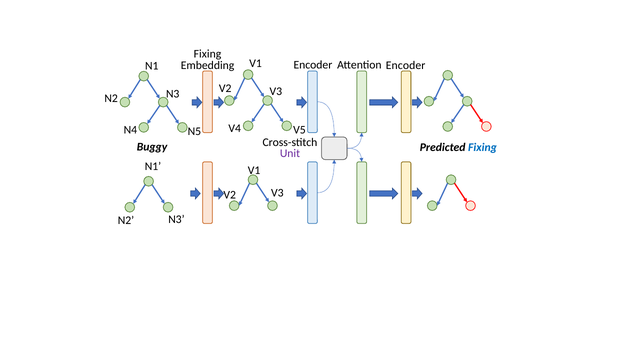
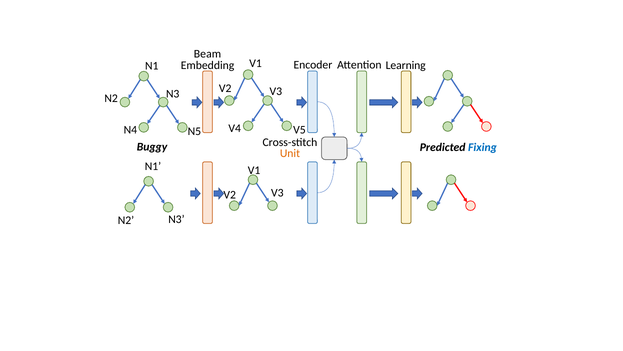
Fixing at (208, 54): Fixing -> Beam
Attention Encoder: Encoder -> Learning
Unit colour: purple -> orange
